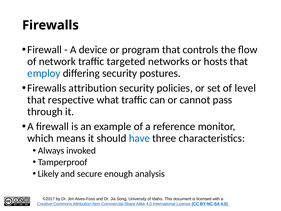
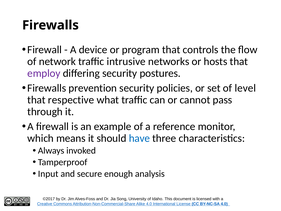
targeted: targeted -> intrusive
employ colour: blue -> purple
attribution: attribution -> prevention
Likely: Likely -> Input
